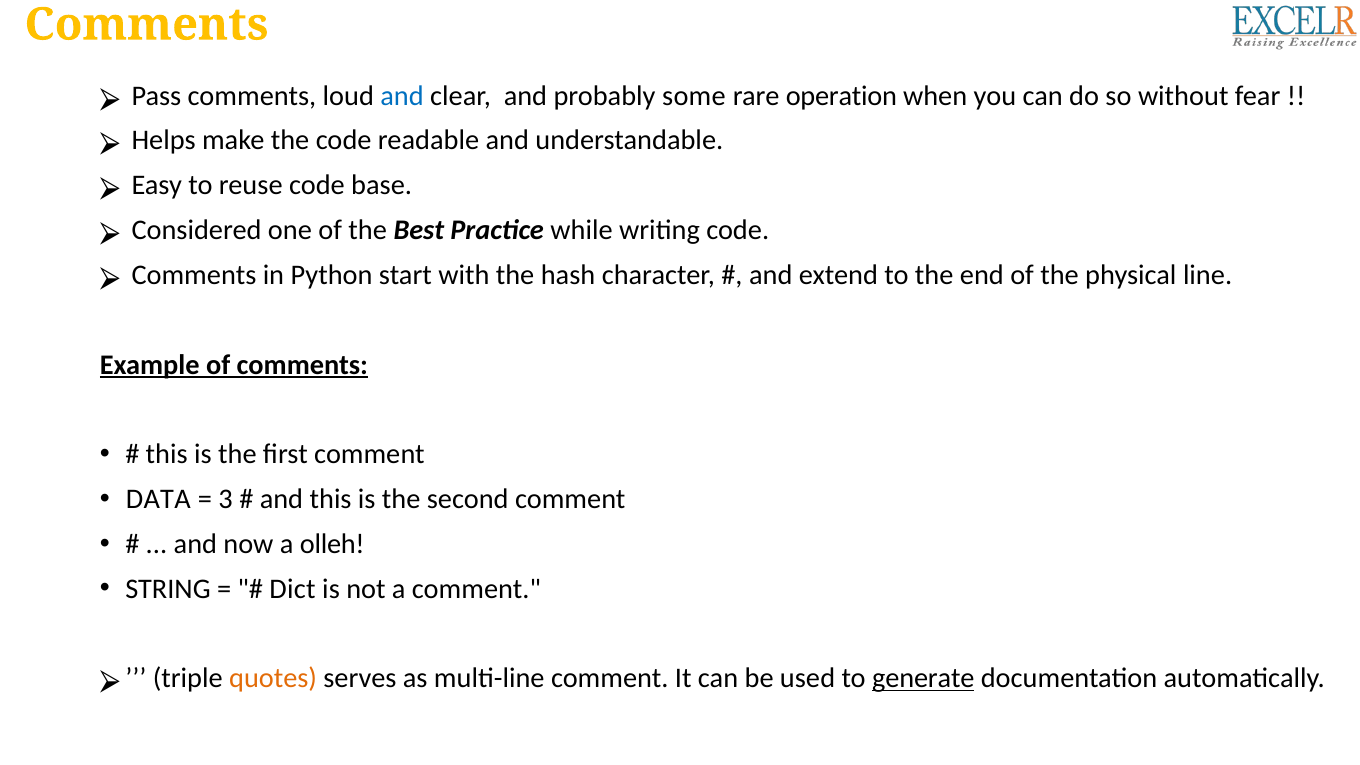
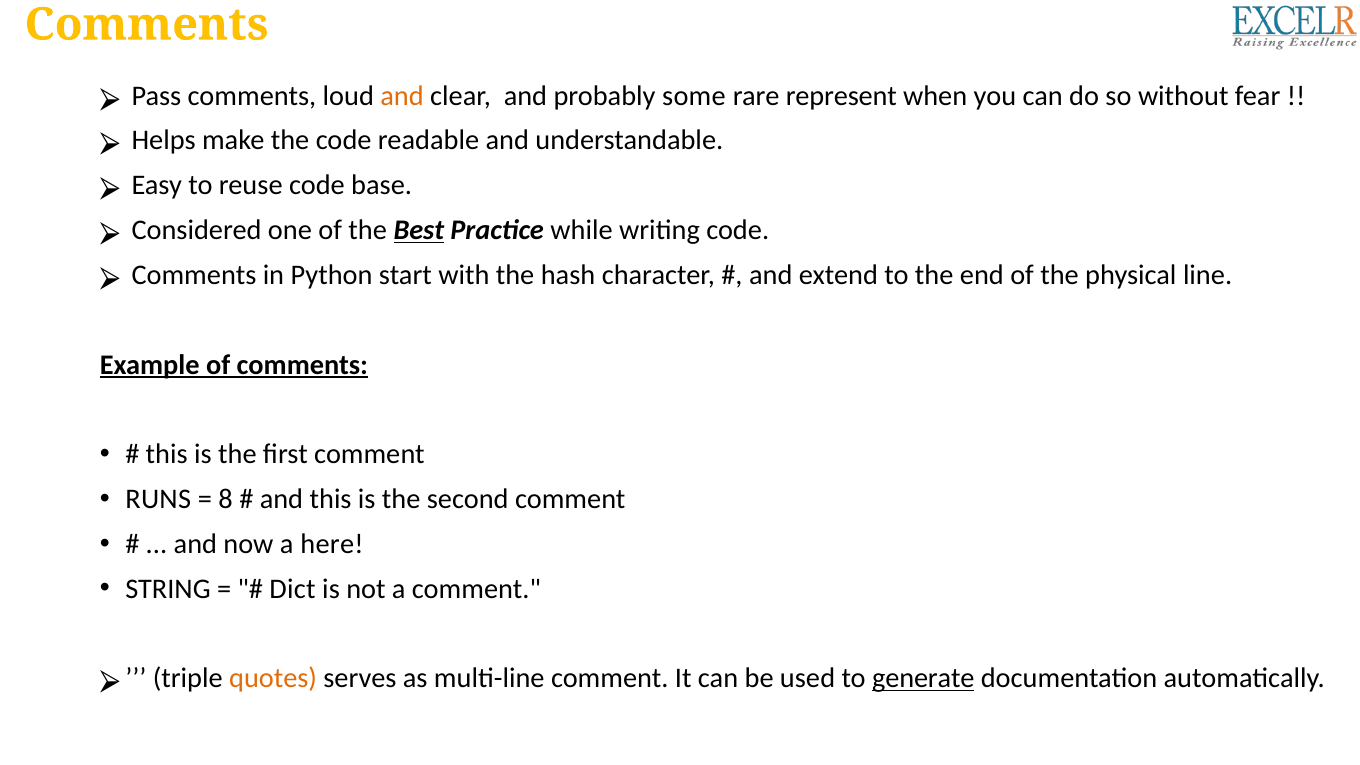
and at (402, 96) colour: blue -> orange
operation: operation -> represent
Best underline: none -> present
DATA: DATA -> RUNS
3: 3 -> 8
olleh: olleh -> here
